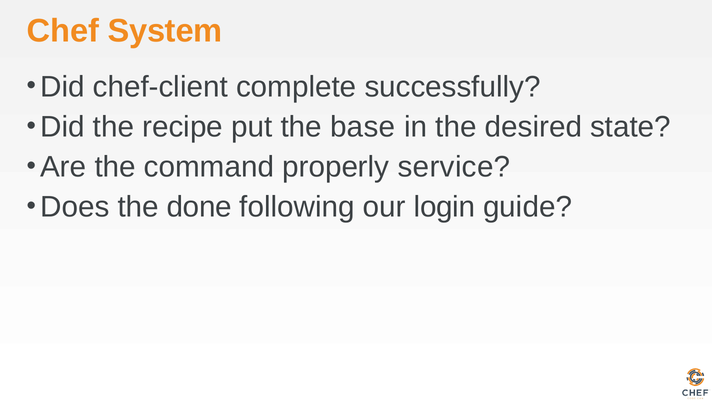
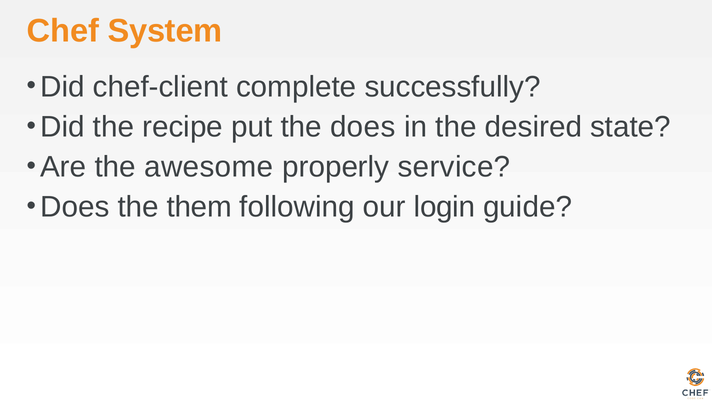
the base: base -> does
command: command -> awesome
done: done -> them
